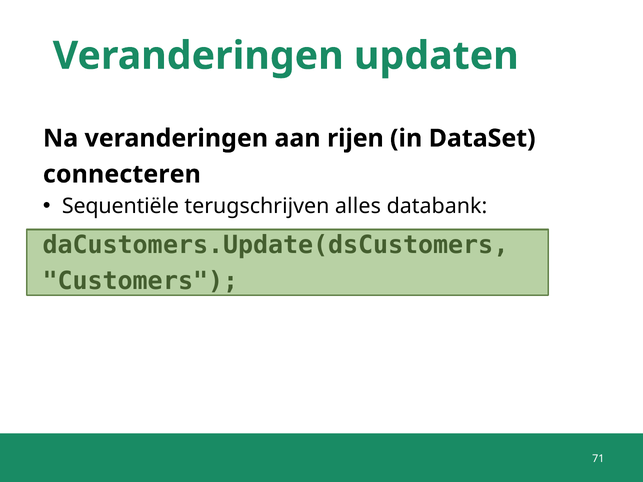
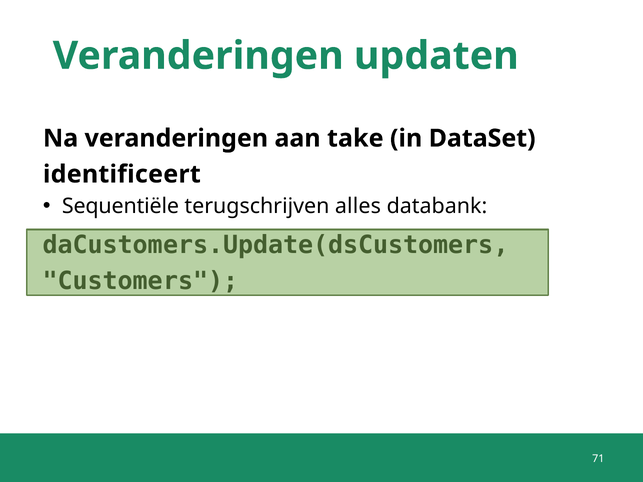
rijen: rijen -> take
connecteren: connecteren -> identificeert
